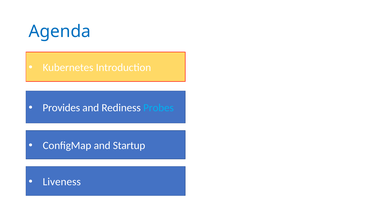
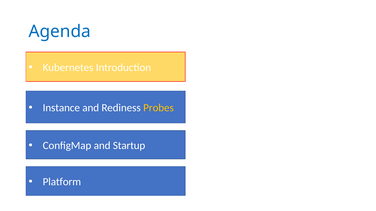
Provides: Provides -> Instance
Probes colour: light blue -> yellow
Liveness: Liveness -> Platform
